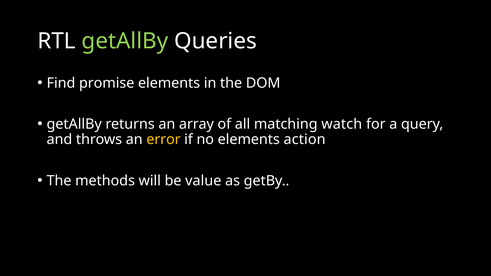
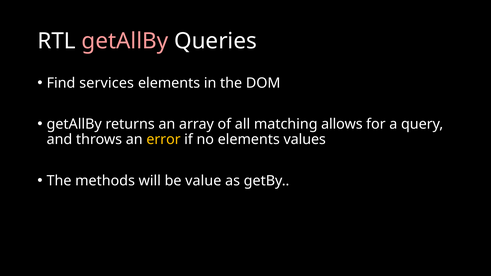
getAllBy at (125, 41) colour: light green -> pink
promise: promise -> services
watch: watch -> allows
action: action -> values
